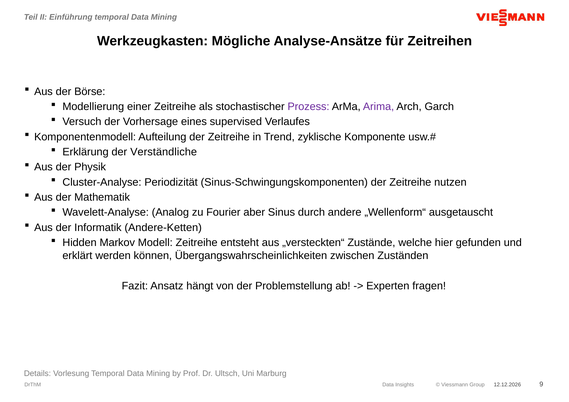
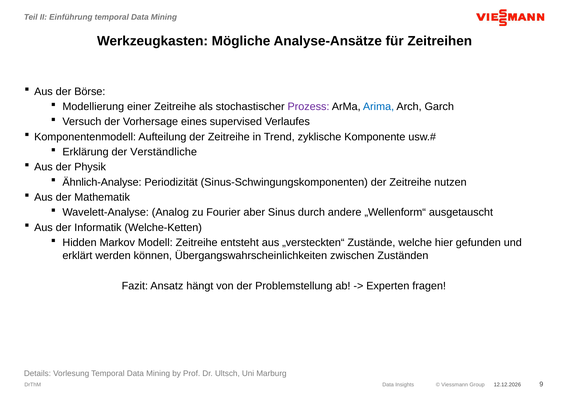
Arima colour: purple -> blue
Cluster-Analyse: Cluster-Analyse -> Ähnlich-Analyse
Andere-Ketten: Andere-Ketten -> Welche-Ketten
